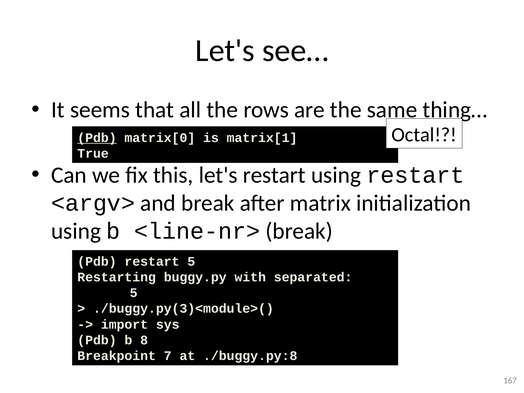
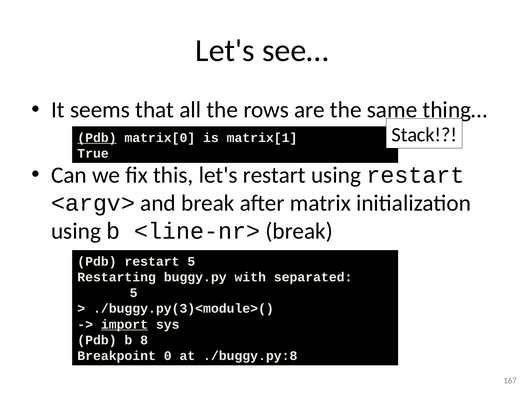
Octal: Octal -> Stack
import underline: none -> present
7: 7 -> 0
